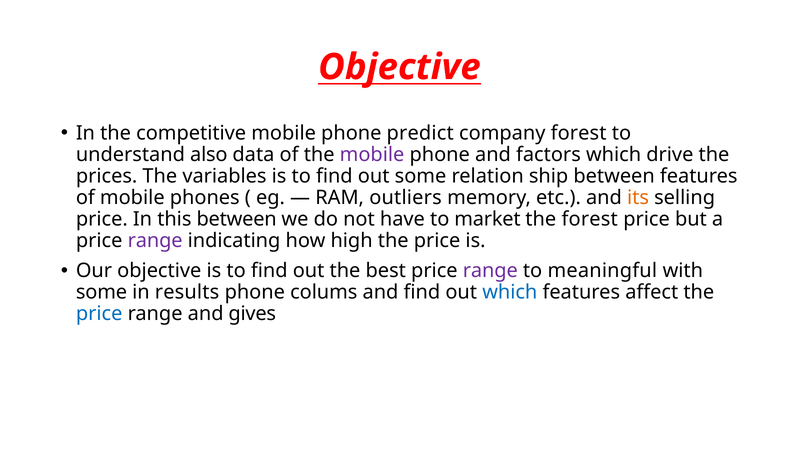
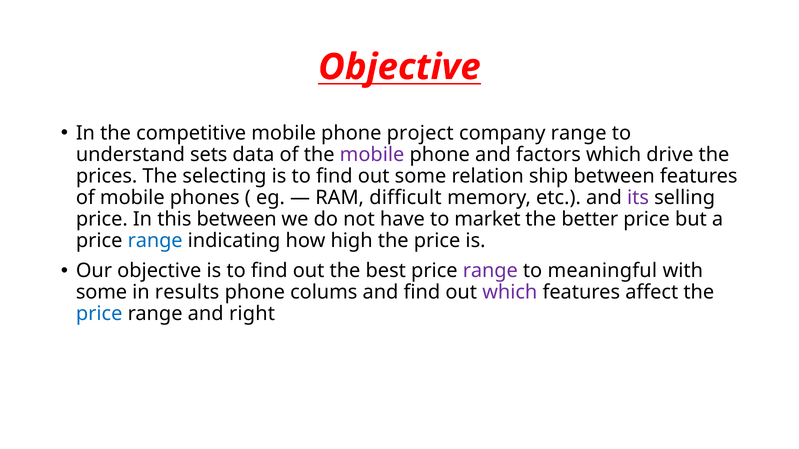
predict: predict -> project
company forest: forest -> range
also: also -> sets
variables: variables -> selecting
outliers: outliers -> difficult
its colour: orange -> purple
the forest: forest -> better
range at (155, 241) colour: purple -> blue
which at (510, 293) colour: blue -> purple
gives: gives -> right
